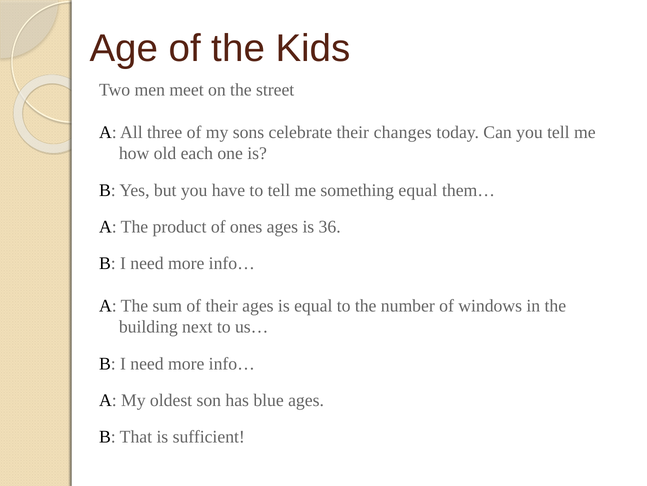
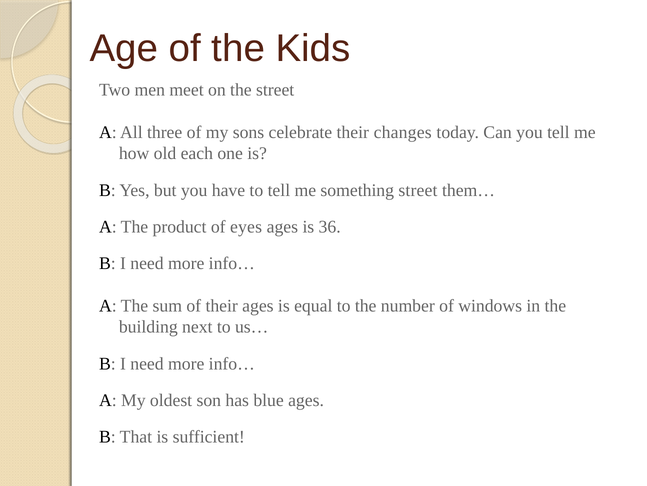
something equal: equal -> street
ones: ones -> eyes
